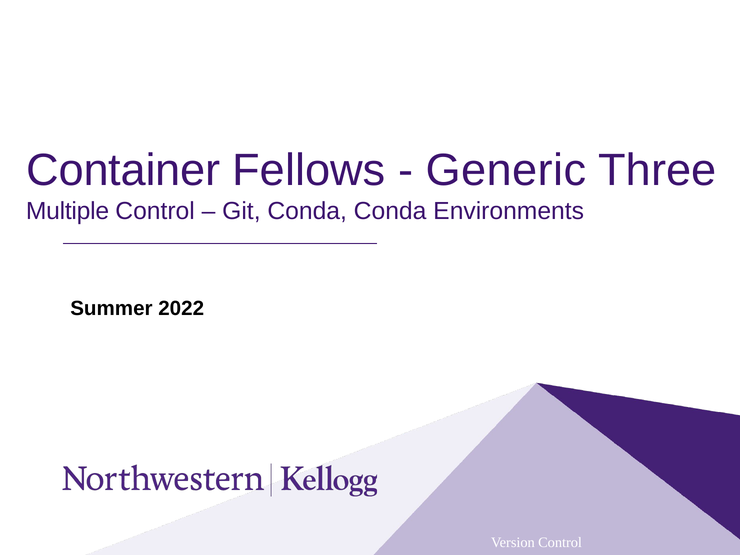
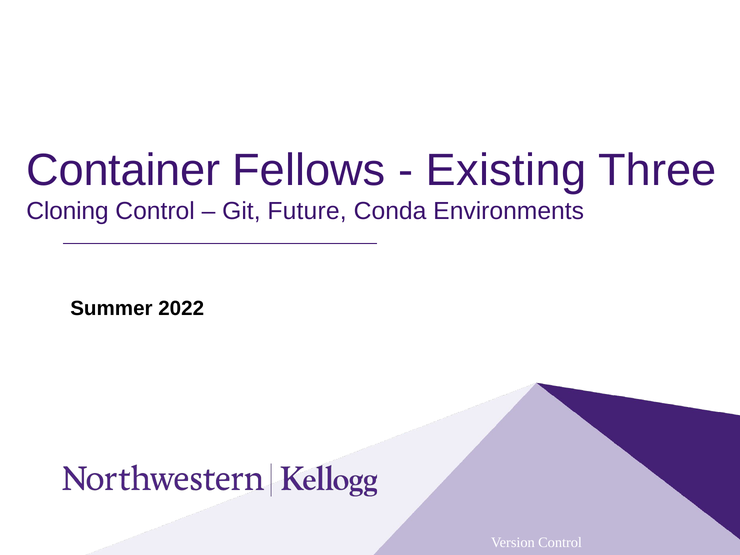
Generic: Generic -> Existing
Multiple: Multiple -> Cloning
Git Conda: Conda -> Future
